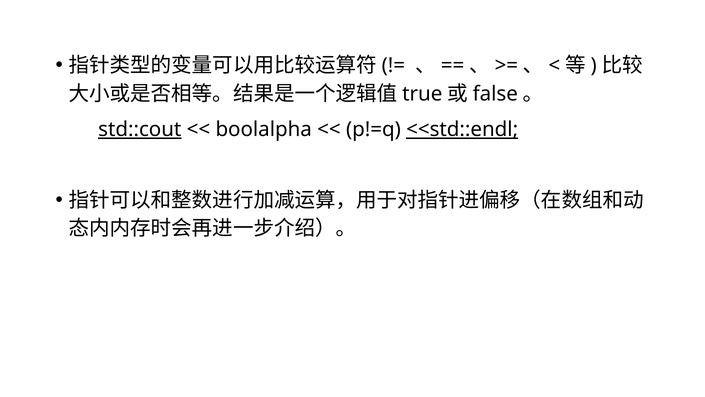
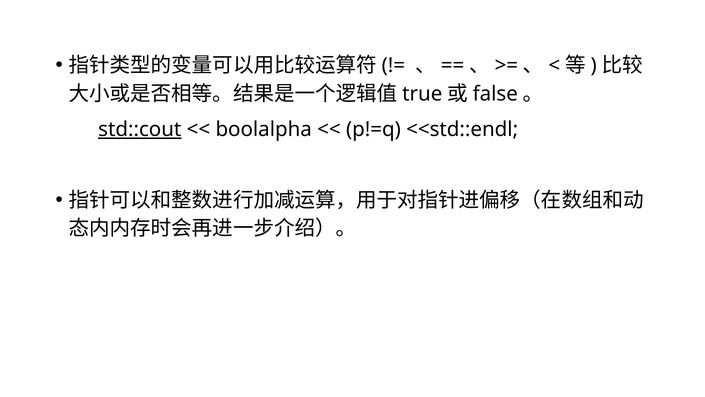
<<std::endl underline: present -> none
